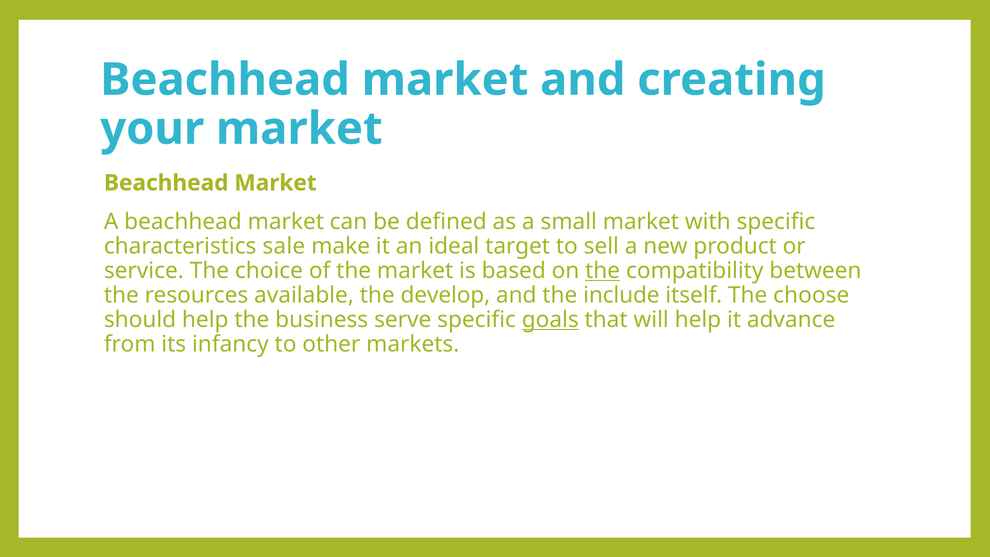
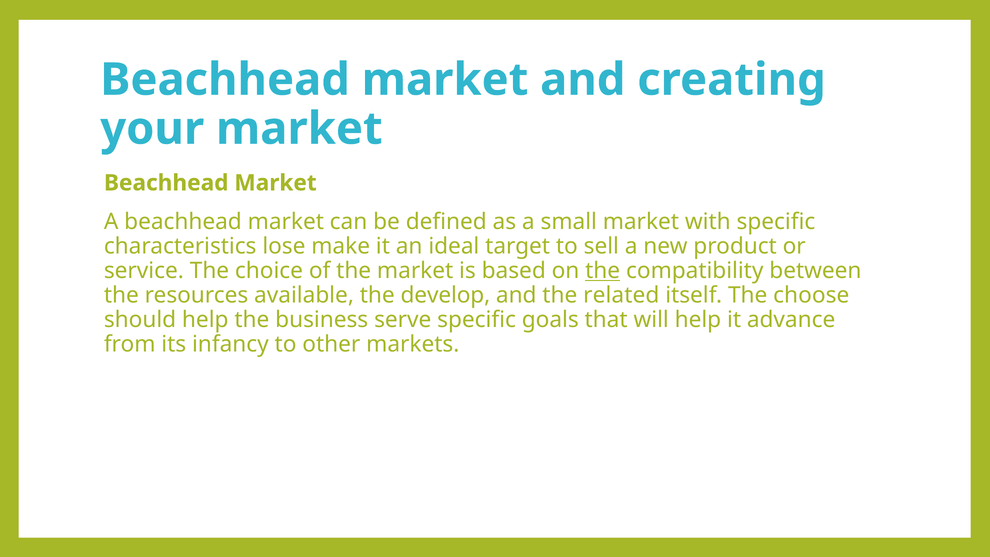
sale: sale -> lose
include: include -> related
goals underline: present -> none
